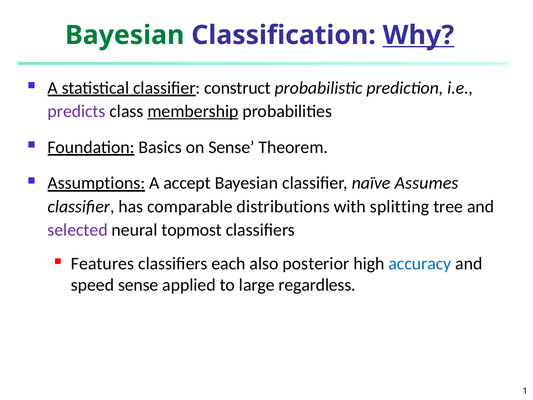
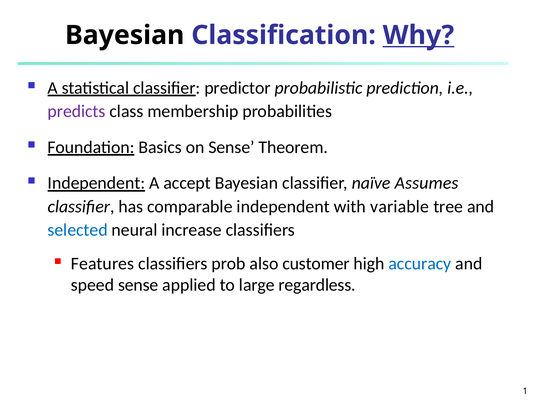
Bayesian at (125, 35) colour: green -> black
construct: construct -> predictor
membership underline: present -> none
Assumptions at (96, 183): Assumptions -> Independent
comparable distributions: distributions -> independent
splitting: splitting -> variable
selected colour: purple -> blue
topmost: topmost -> increase
each: each -> prob
posterior: posterior -> customer
